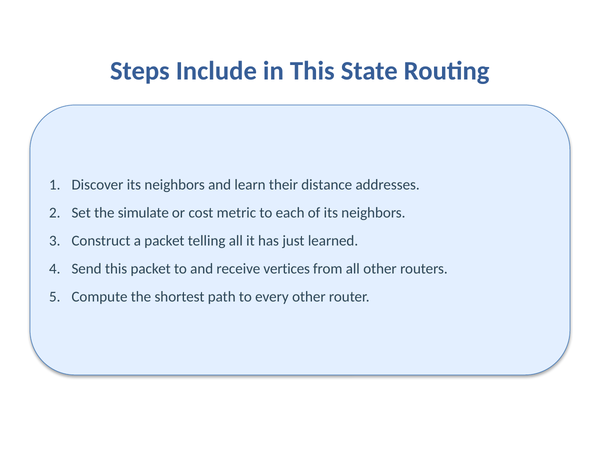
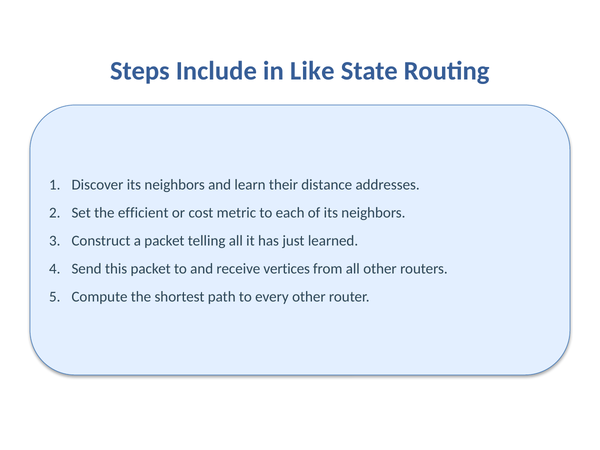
in This: This -> Like
simulate: simulate -> efficient
